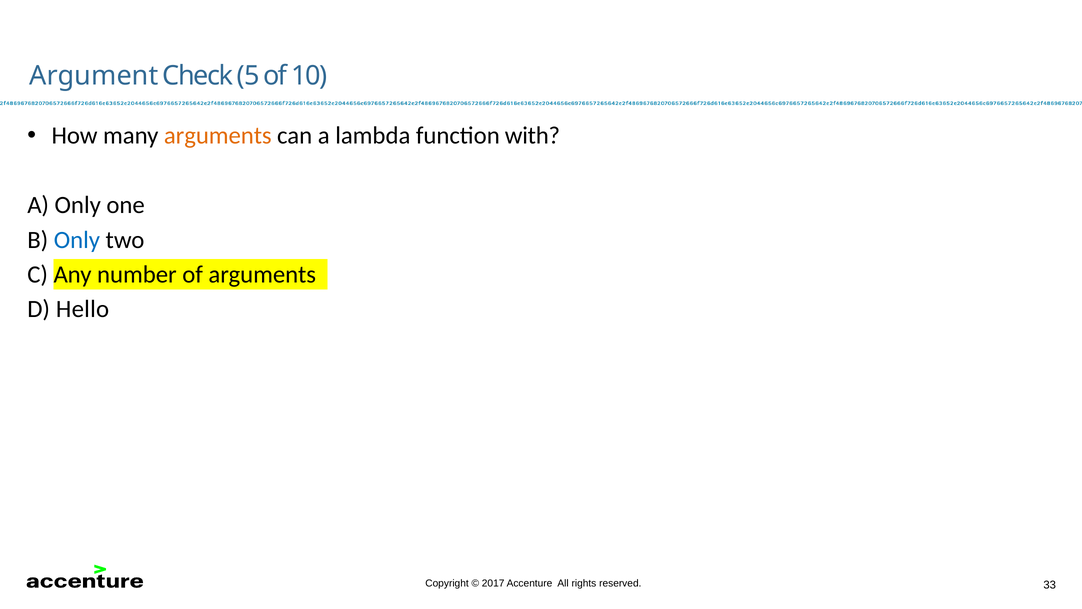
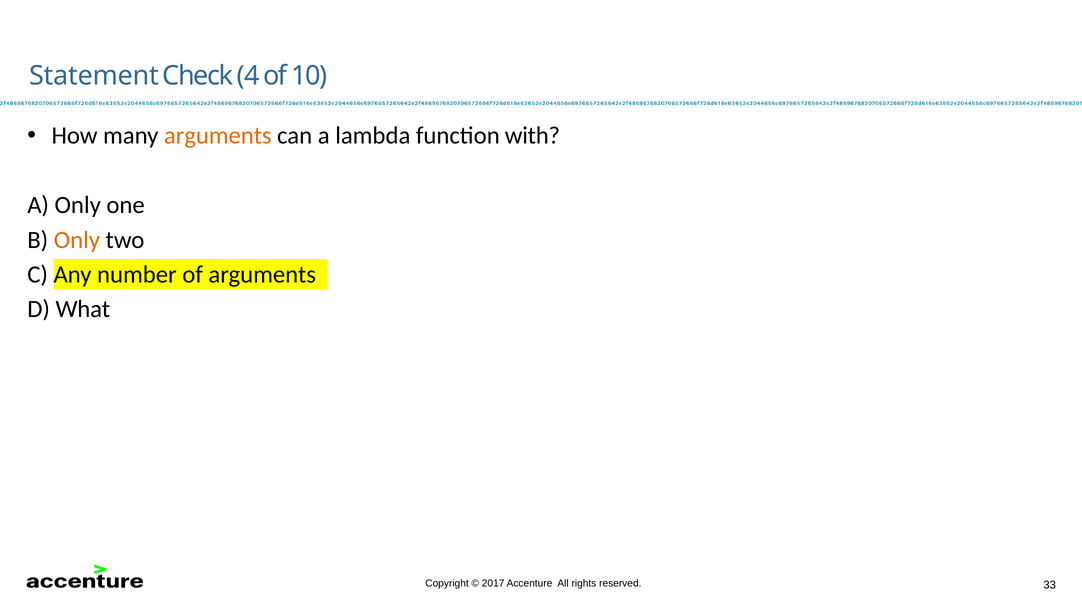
Argument: Argument -> Statement
5: 5 -> 4
Only at (77, 240) colour: blue -> orange
Hello: Hello -> What
